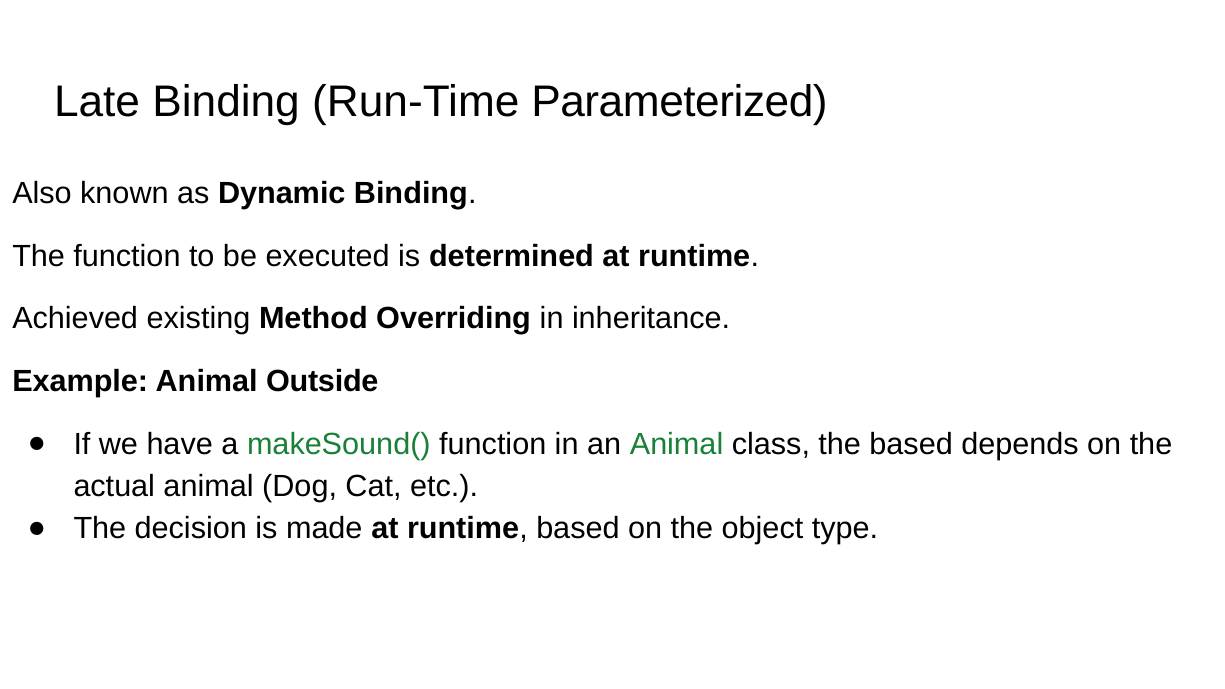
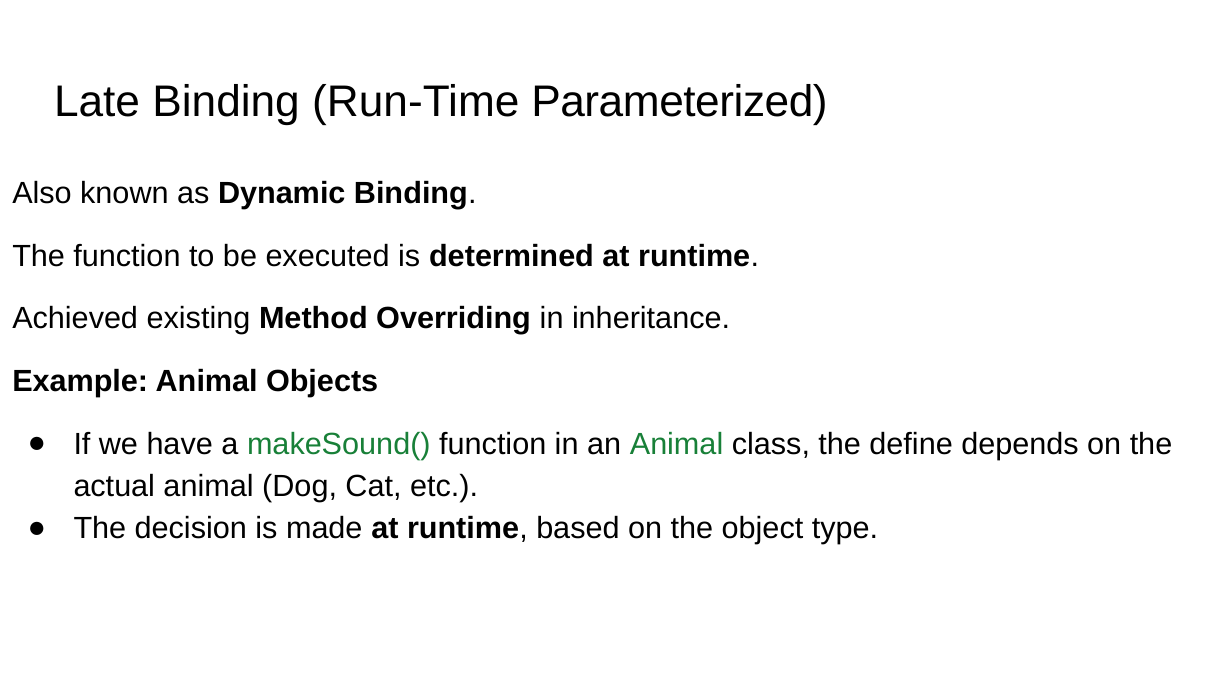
Outside: Outside -> Objects
the based: based -> define
